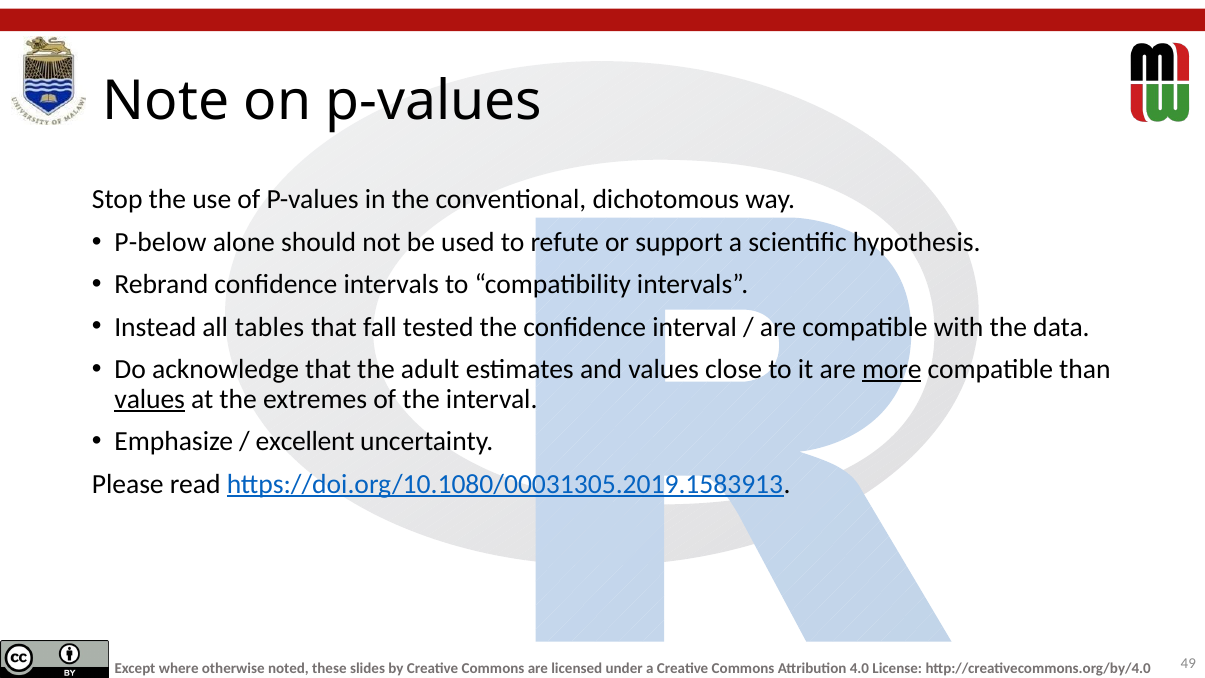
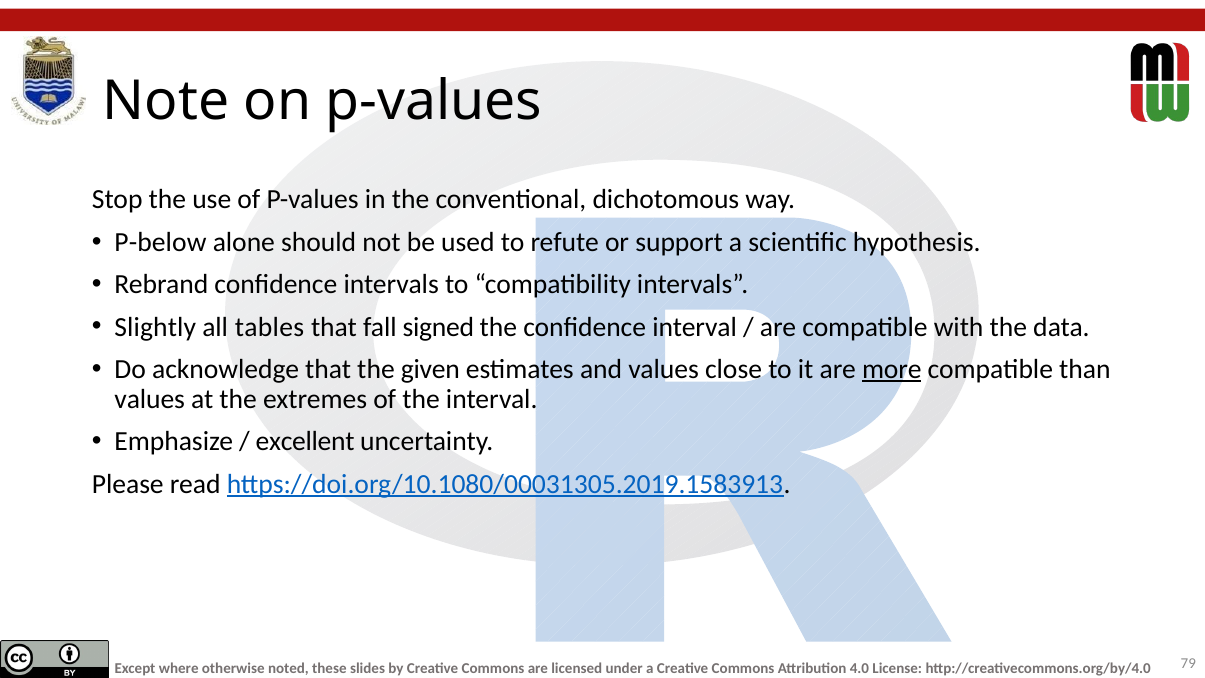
Instead: Instead -> Slightly
tested: tested -> signed
adult: adult -> given
values at (150, 399) underline: present -> none
49: 49 -> 79
